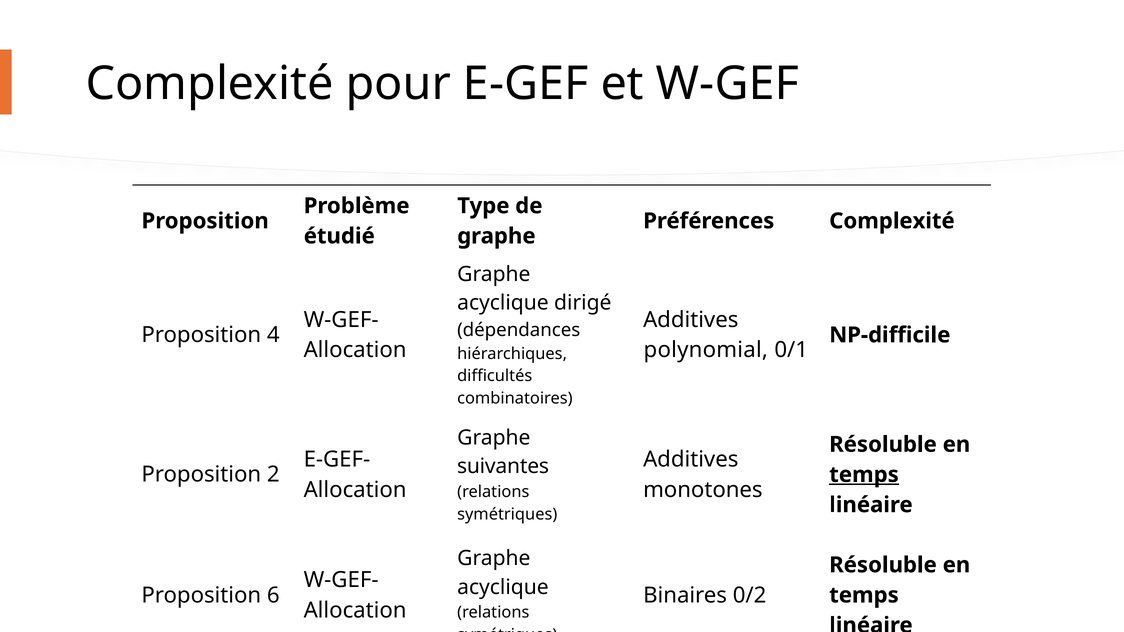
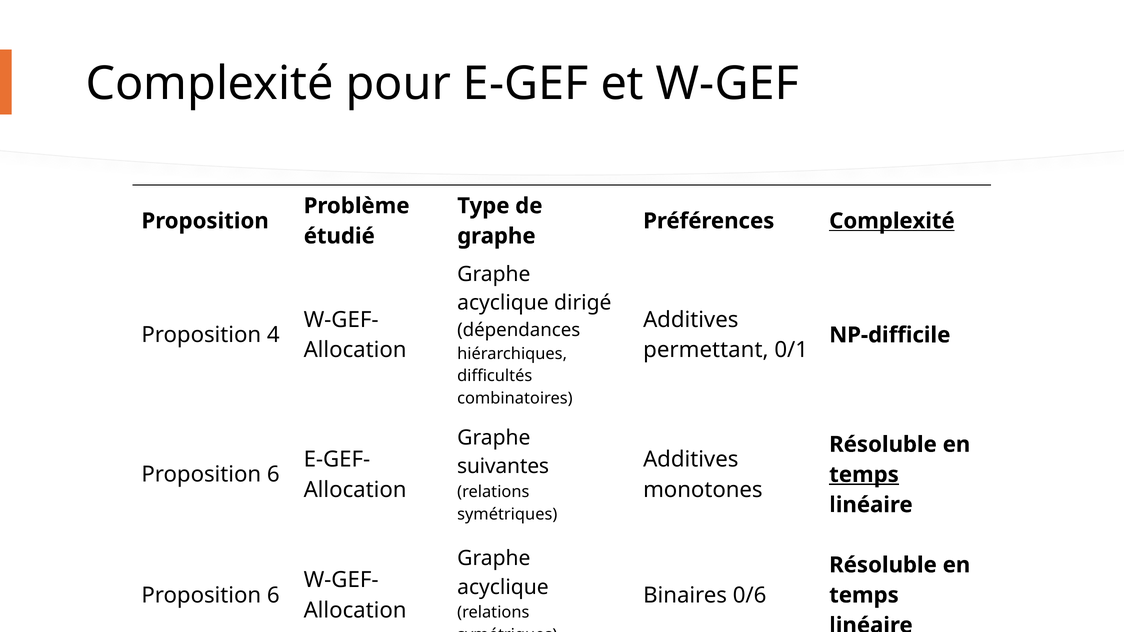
Complexité at (892, 221) underline: none -> present
polynomial: polynomial -> permettant
2 at (273, 475): 2 -> 6
0/2: 0/2 -> 0/6
